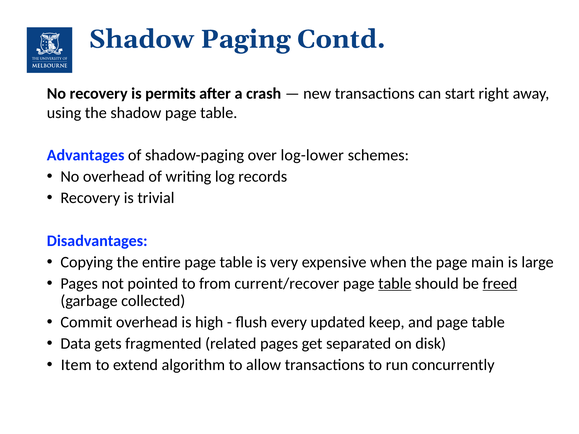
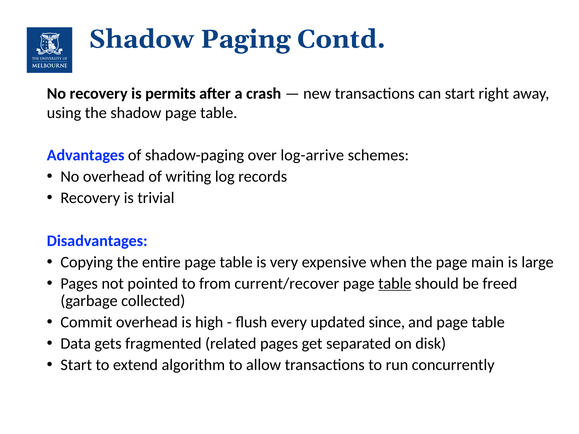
log-lower: log-lower -> log-arrive
freed underline: present -> none
keep: keep -> since
Item at (76, 365): Item -> Start
